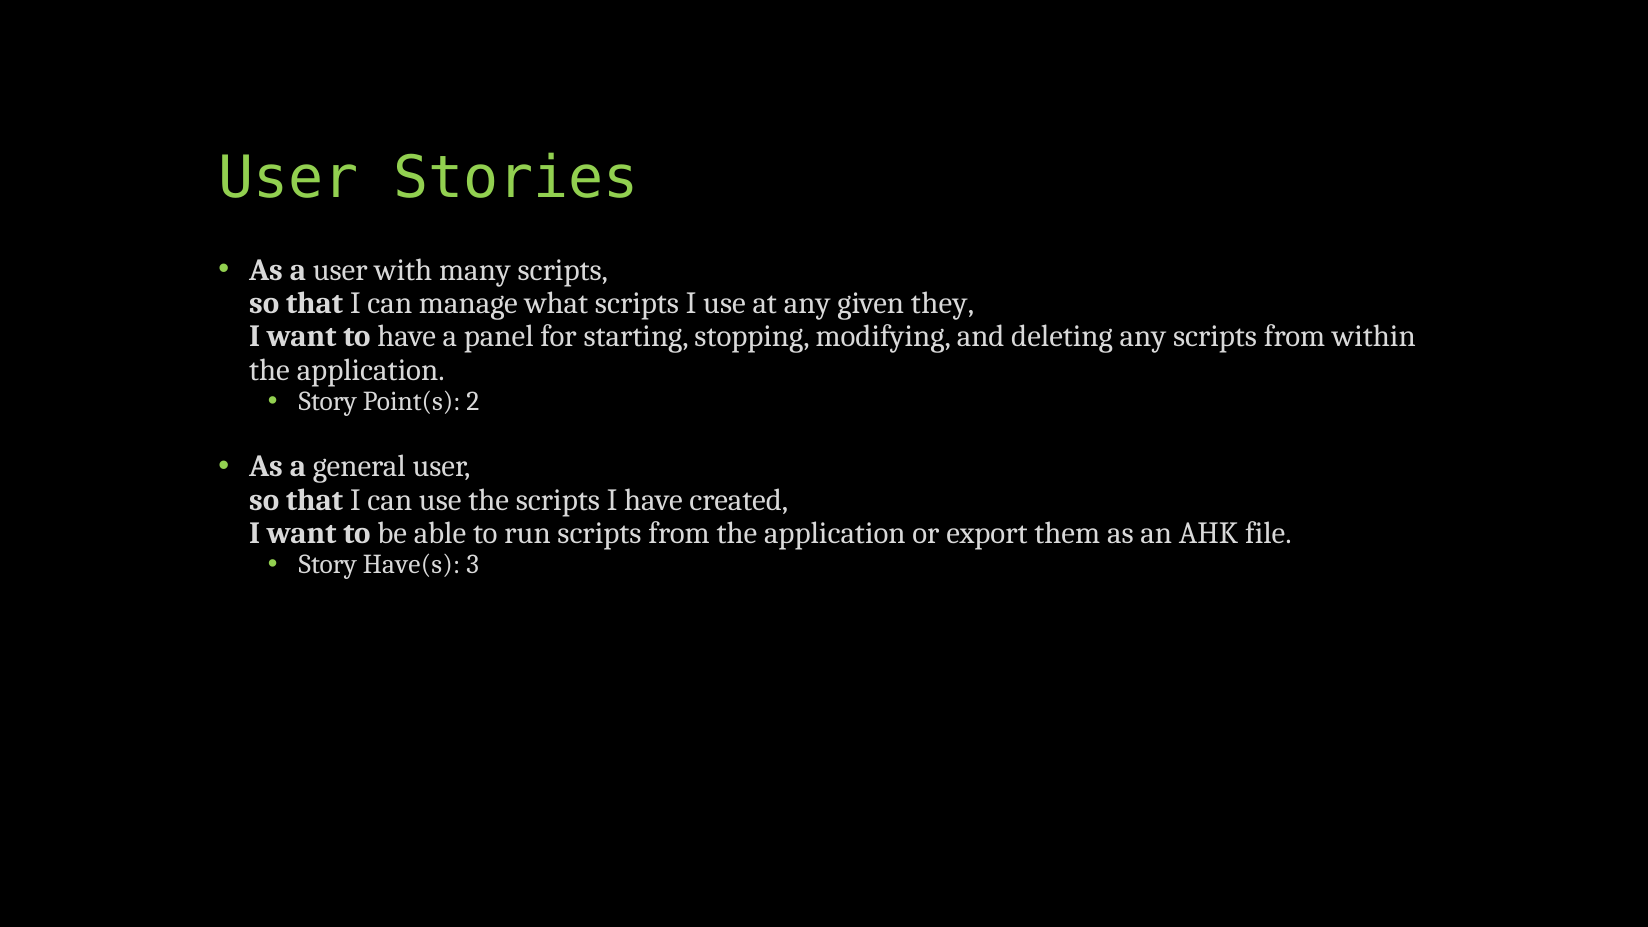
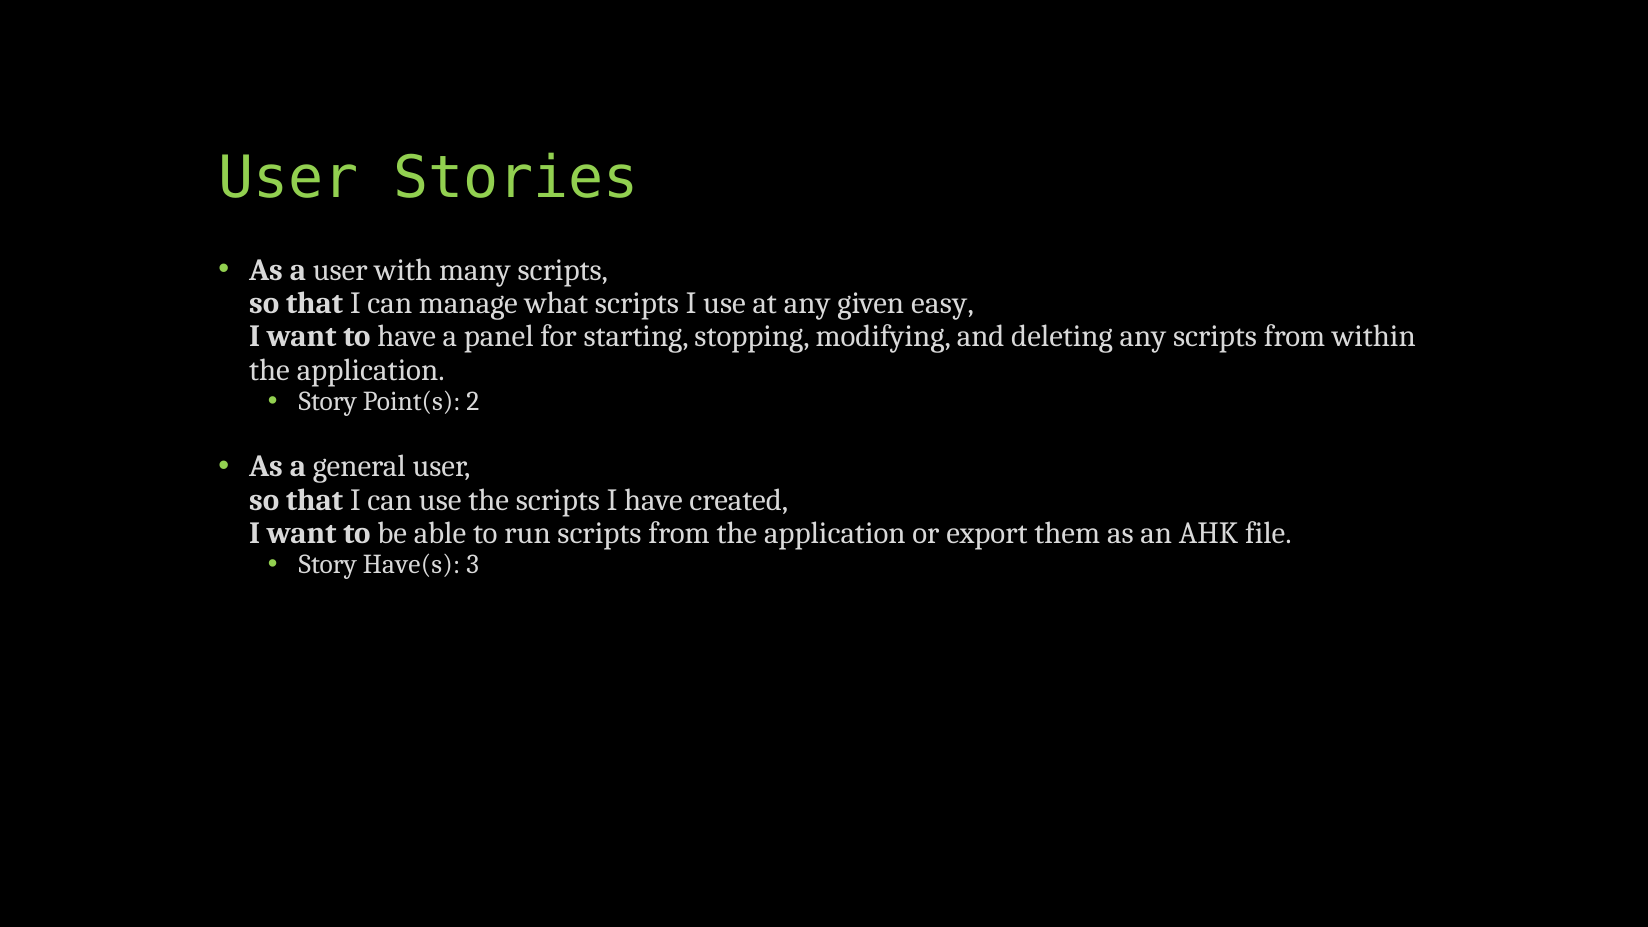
they: they -> easy
